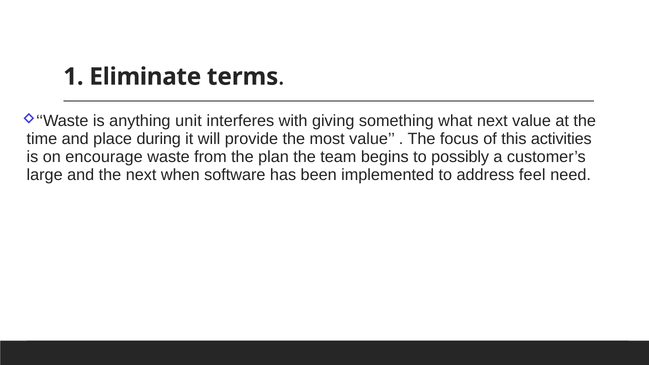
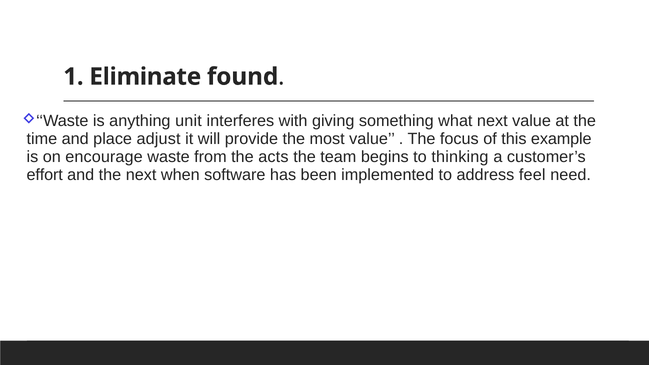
terms: terms -> found
during: during -> adjust
activities: activities -> example
plan: plan -> acts
possibly: possibly -> thinking
large: large -> effort
